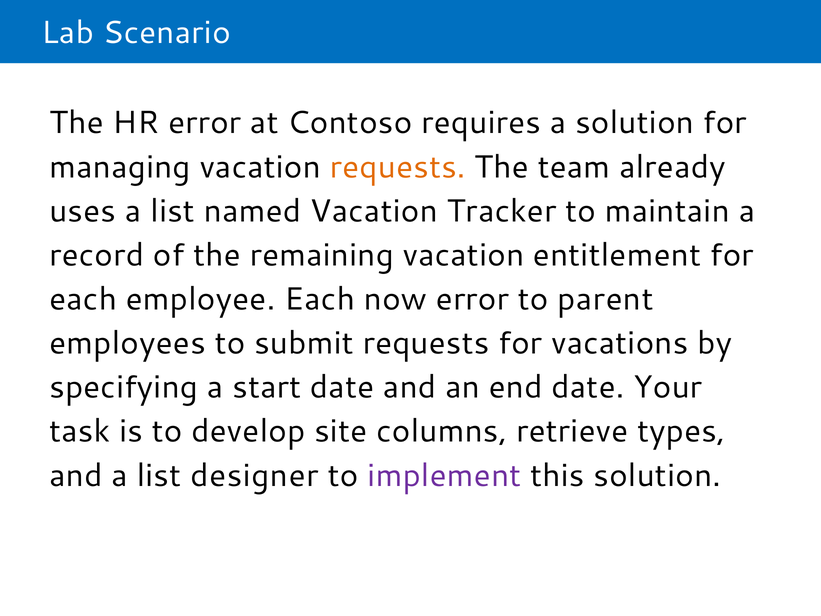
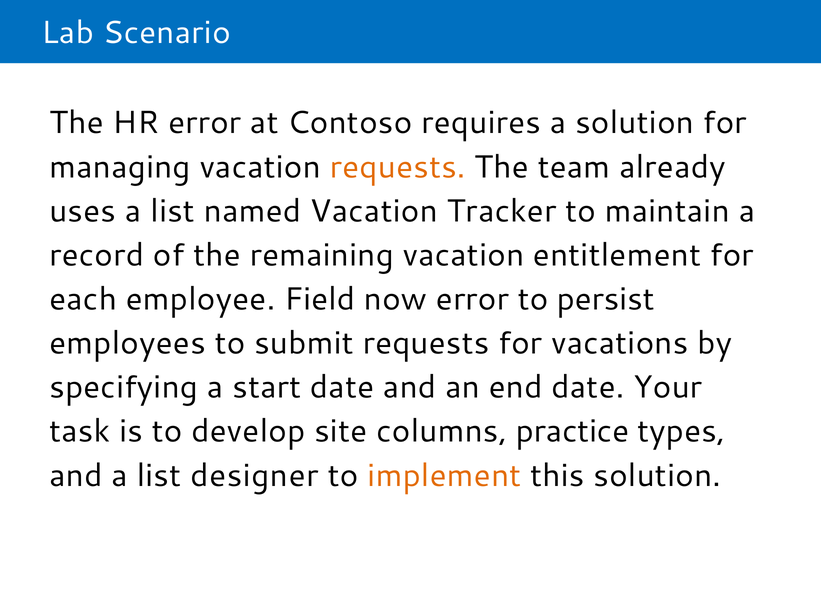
employee Each: Each -> Field
parent: parent -> persist
retrieve: retrieve -> practice
implement colour: purple -> orange
